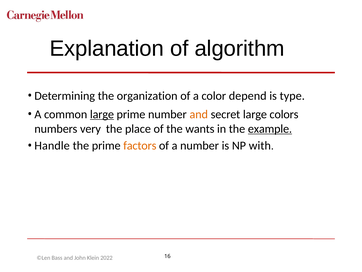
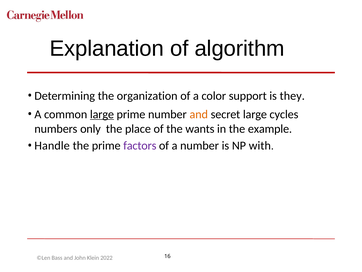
depend: depend -> support
type: type -> they
colors: colors -> cycles
very: very -> only
example underline: present -> none
factors colour: orange -> purple
